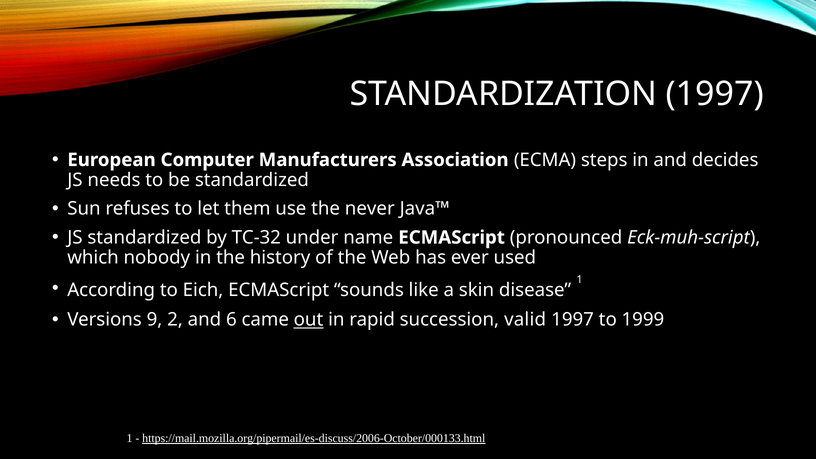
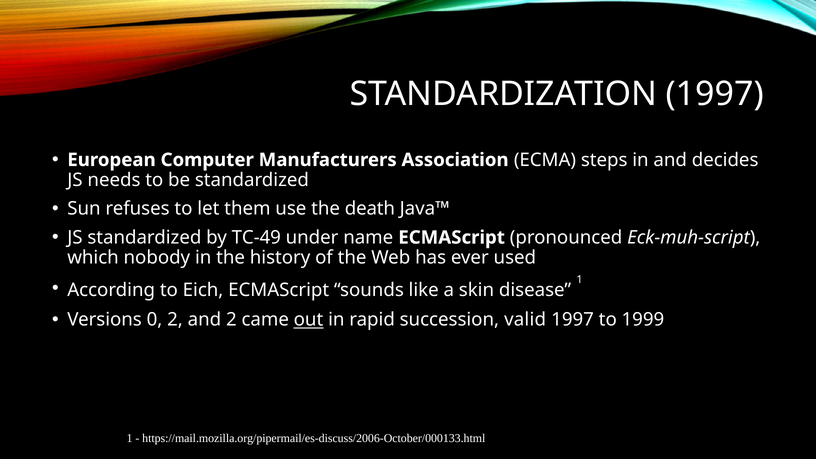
never: never -> death
TC-32: TC-32 -> TC-49
9: 9 -> 0
and 6: 6 -> 2
https://mail.mozilla.org/pipermail/es-discuss/2006-October/000133.html underline: present -> none
